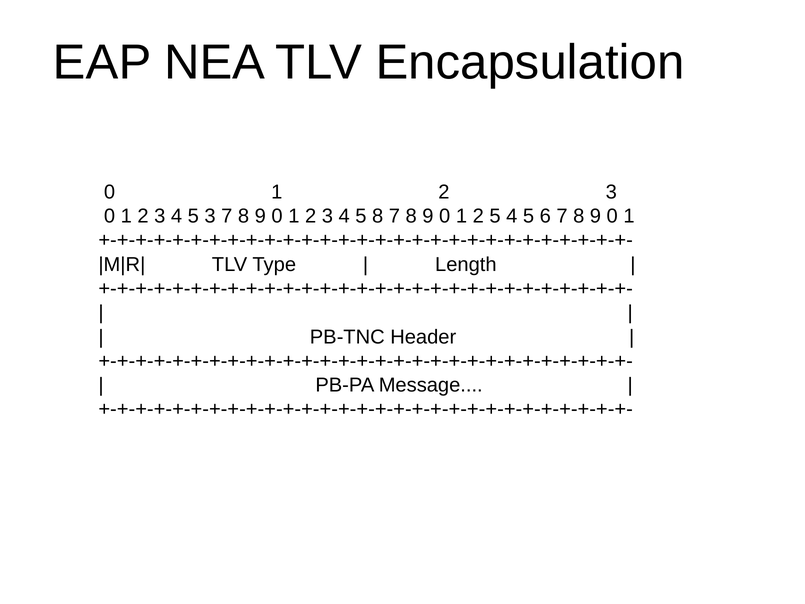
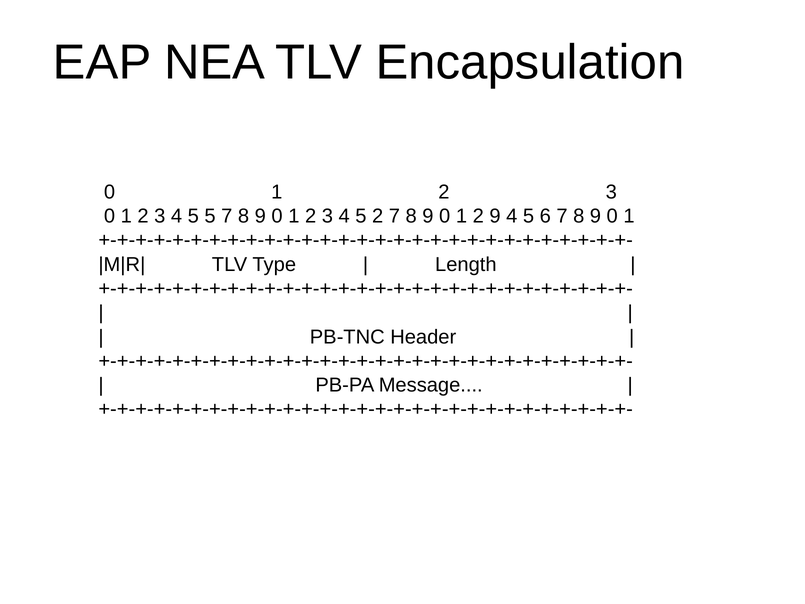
5 3: 3 -> 5
5 8: 8 -> 2
2 5: 5 -> 9
